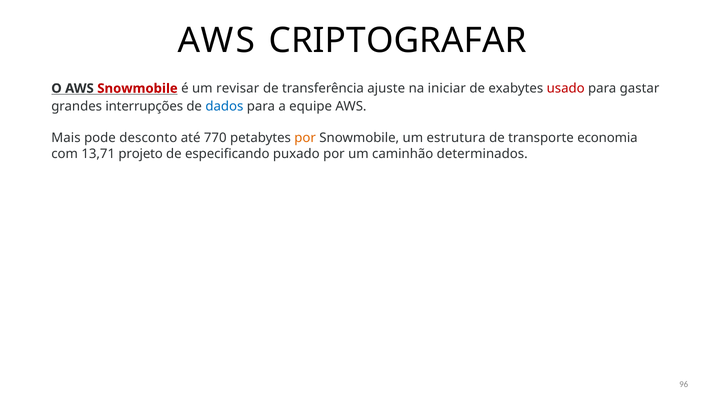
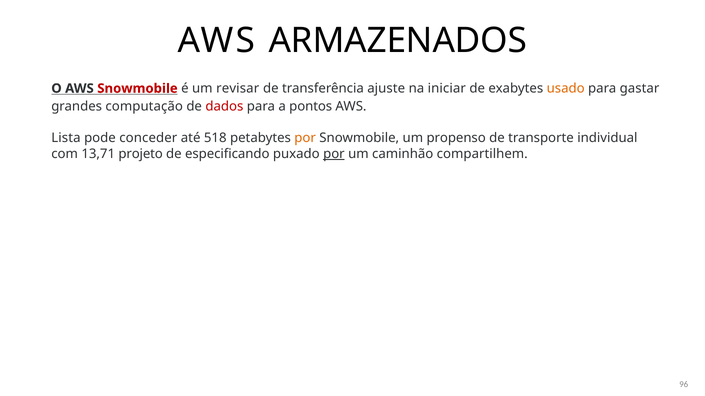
CRIPTOGRAFAR: CRIPTOGRAFAR -> ARMAZENADOS
usado colour: red -> orange
interrupções: interrupções -> computação
dados colour: blue -> red
equipe: equipe -> pontos
Mais: Mais -> Lista
desconto: desconto -> conceder
770: 770 -> 518
estrutura: estrutura -> propenso
economia: economia -> individual
por at (334, 154) underline: none -> present
determinados: determinados -> compartilhem
